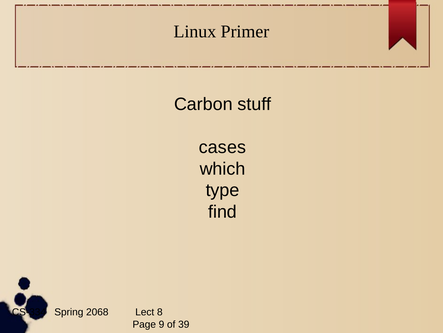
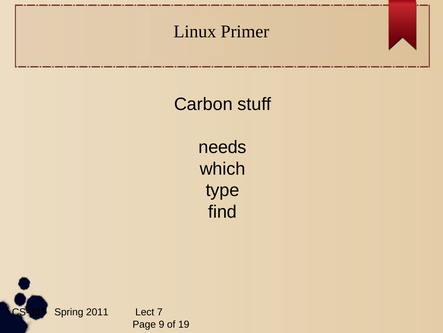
cases: cases -> needs
2068: 2068 -> 2011
8: 8 -> 7
39: 39 -> 19
